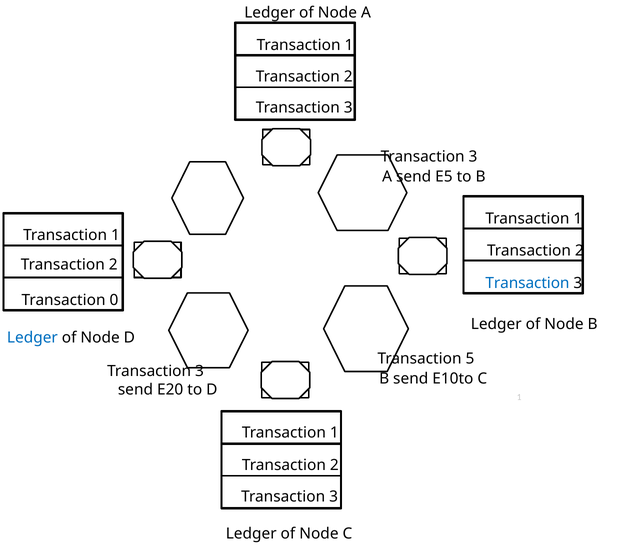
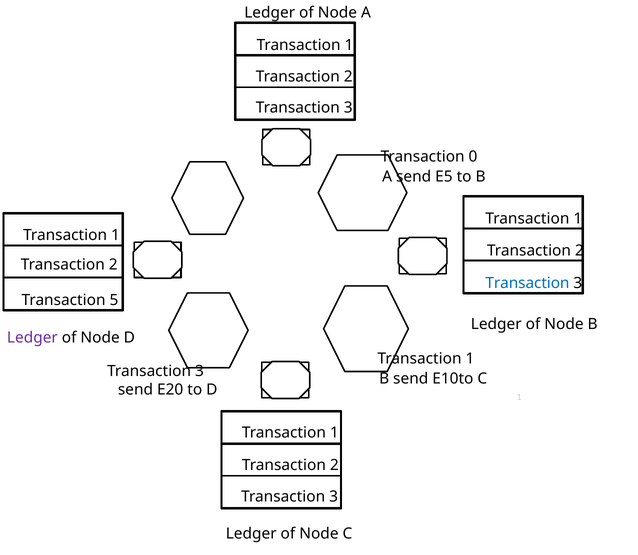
3 at (473, 157): 3 -> 0
0: 0 -> 5
Ledger at (32, 338) colour: blue -> purple
5 at (470, 359): 5 -> 1
